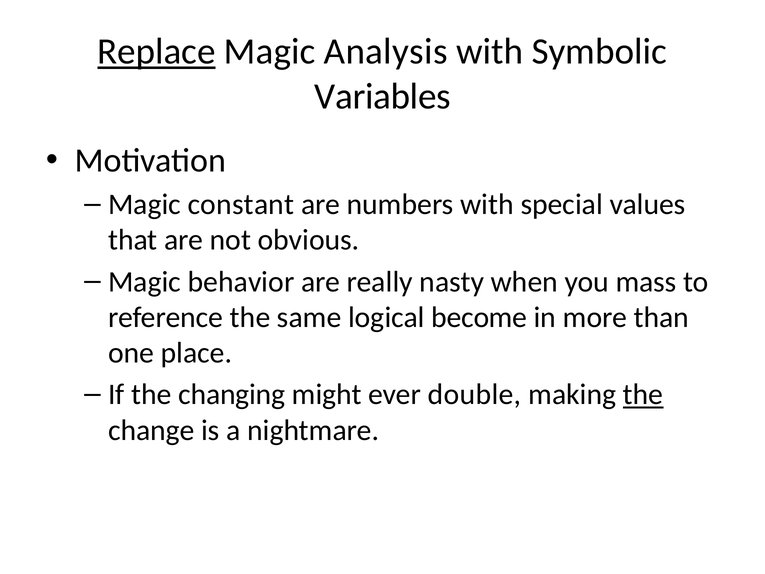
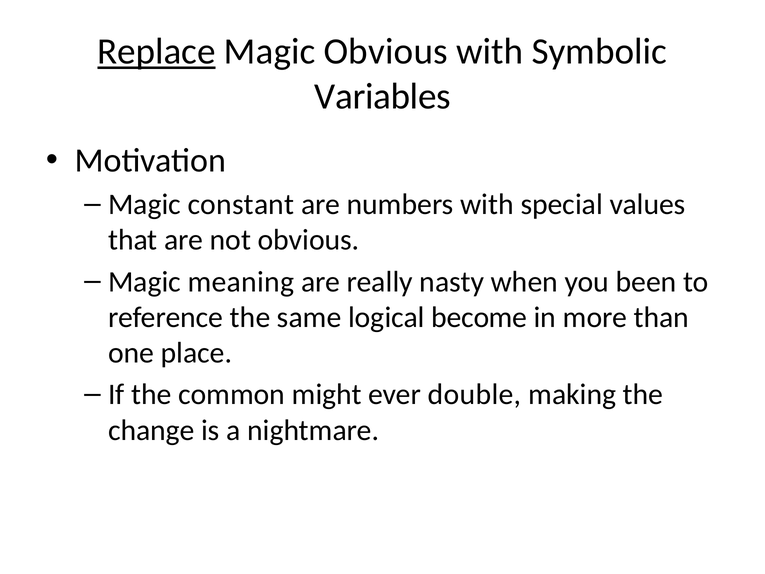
Magic Analysis: Analysis -> Obvious
behavior: behavior -> meaning
mass: mass -> been
changing: changing -> common
the at (643, 394) underline: present -> none
